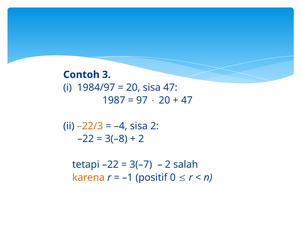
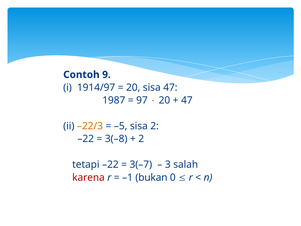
3: 3 -> 9
1984/97: 1984/97 -> 1914/97
–4: –4 -> –5
2 at (168, 164): 2 -> 3
karena colour: orange -> red
positif: positif -> bukan
